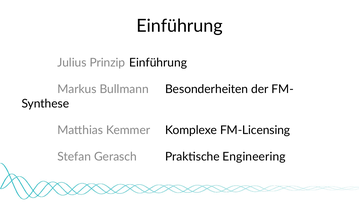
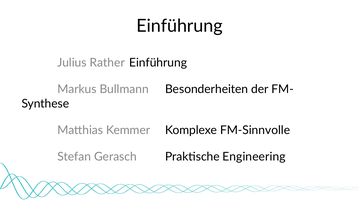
Prinzip: Prinzip -> Rather
FM-Licensing: FM-Licensing -> FM-Sinnvolle
